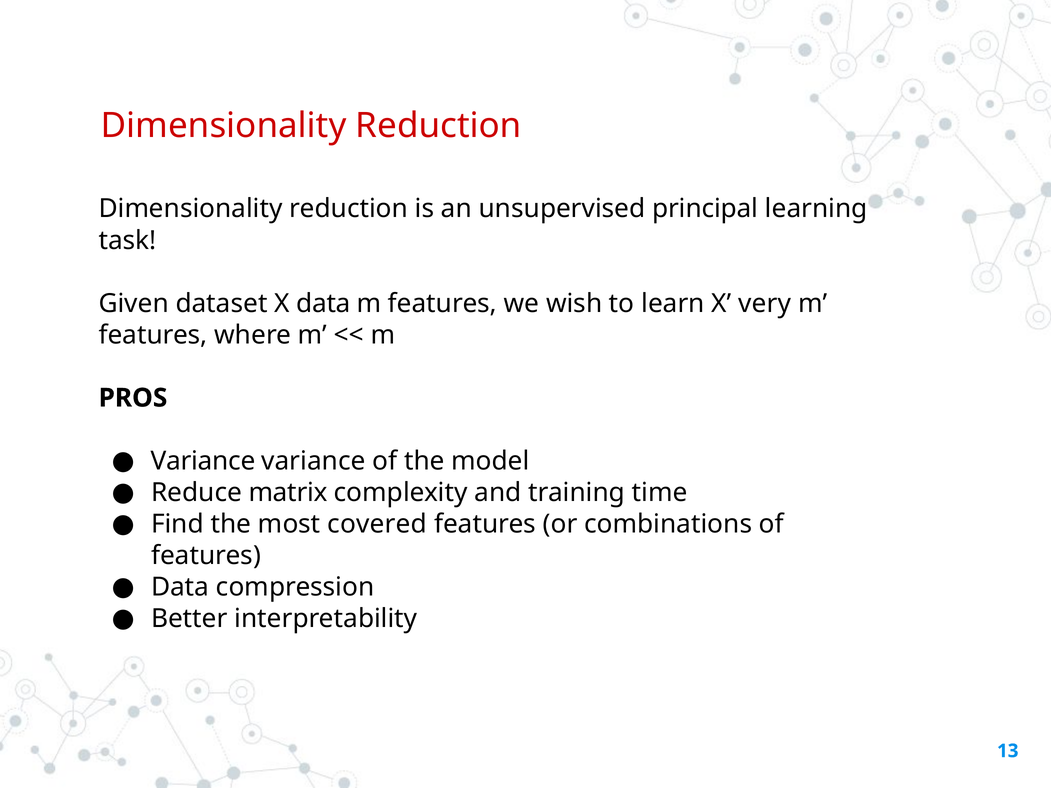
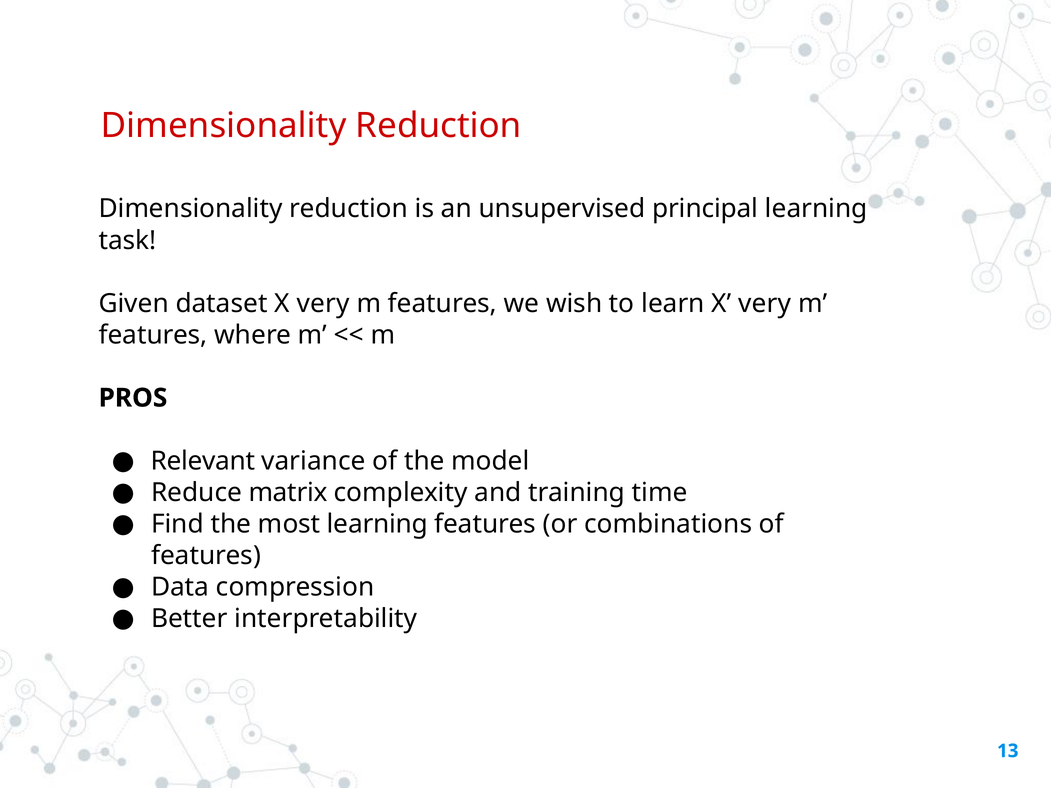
dataset X data: data -> very
Variance at (203, 461): Variance -> Relevant
most covered: covered -> learning
